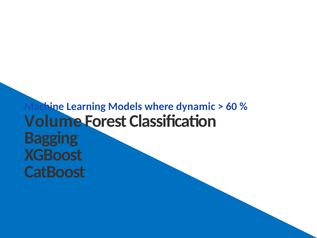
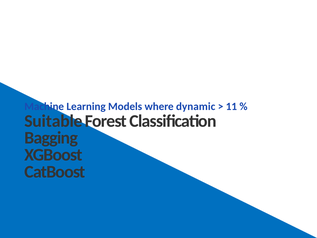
60: 60 -> 11
Volume: Volume -> Suitable
